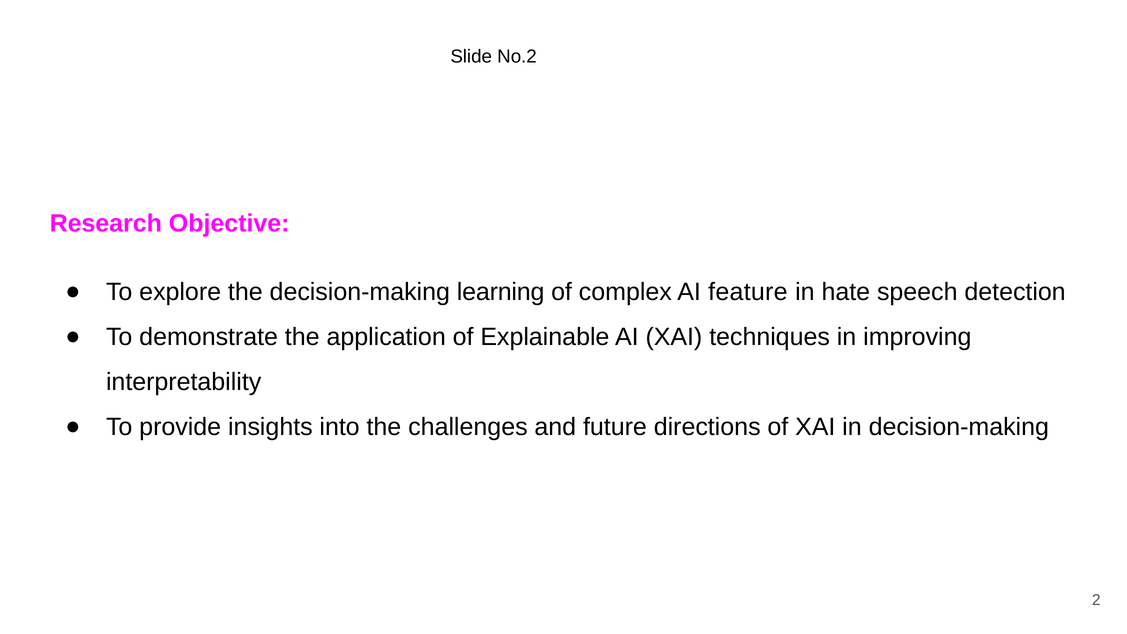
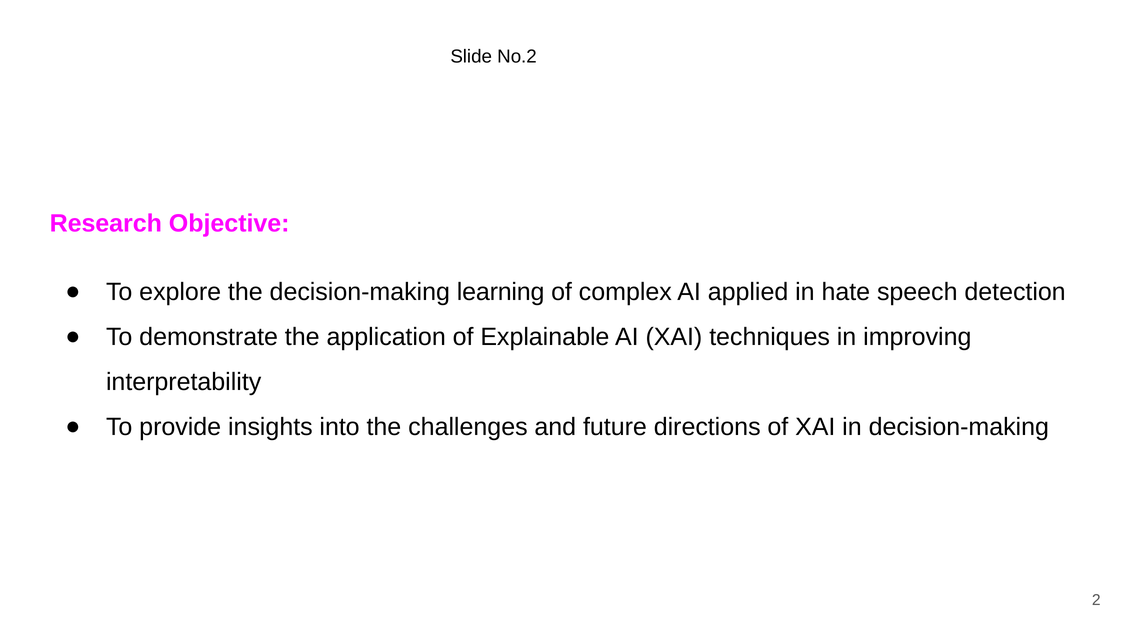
feature: feature -> applied
